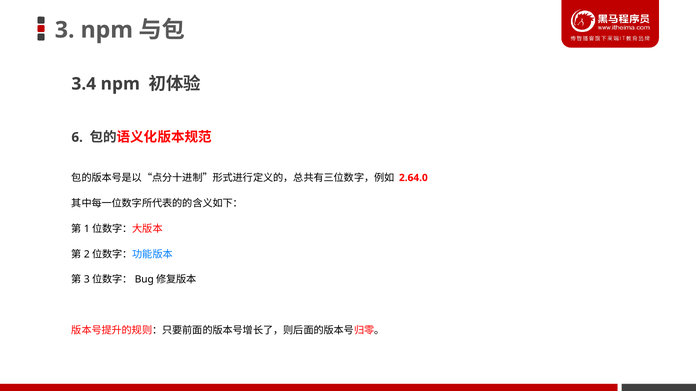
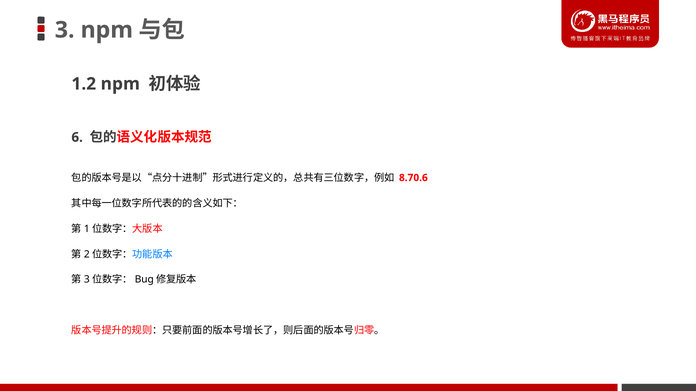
3.4: 3.4 -> 1.2
2.64.0: 2.64.0 -> 8.70.6
